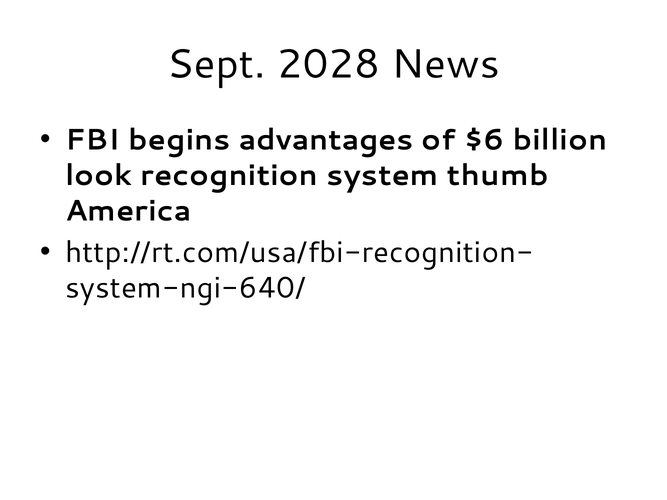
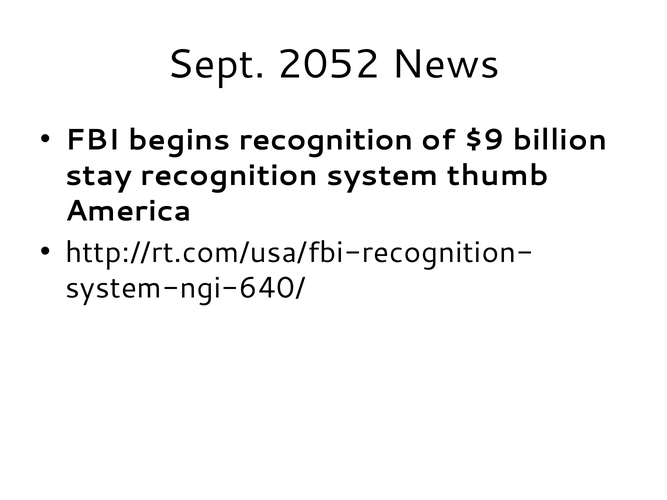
2028: 2028 -> 2052
begins advantages: advantages -> recognition
$6: $6 -> $9
look: look -> stay
